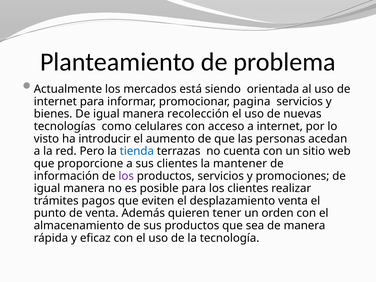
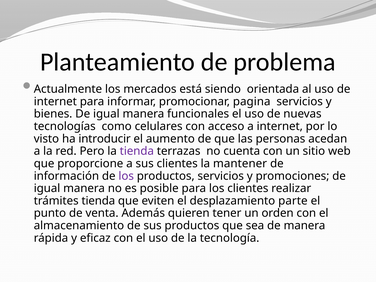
recolección: recolección -> funcionales
tienda at (137, 151) colour: blue -> purple
trámites pagos: pagos -> tienda
desplazamiento venta: venta -> parte
